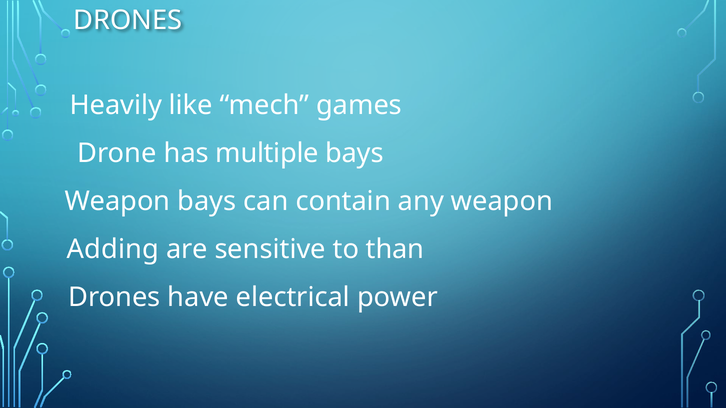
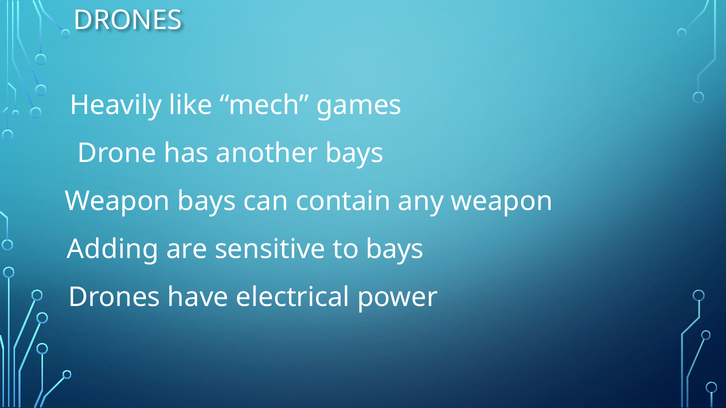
multiple: multiple -> another
to than: than -> bays
